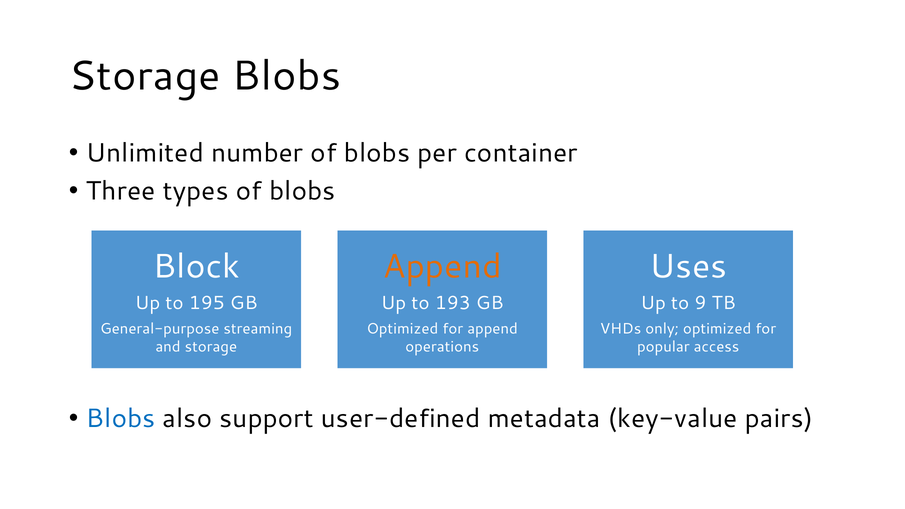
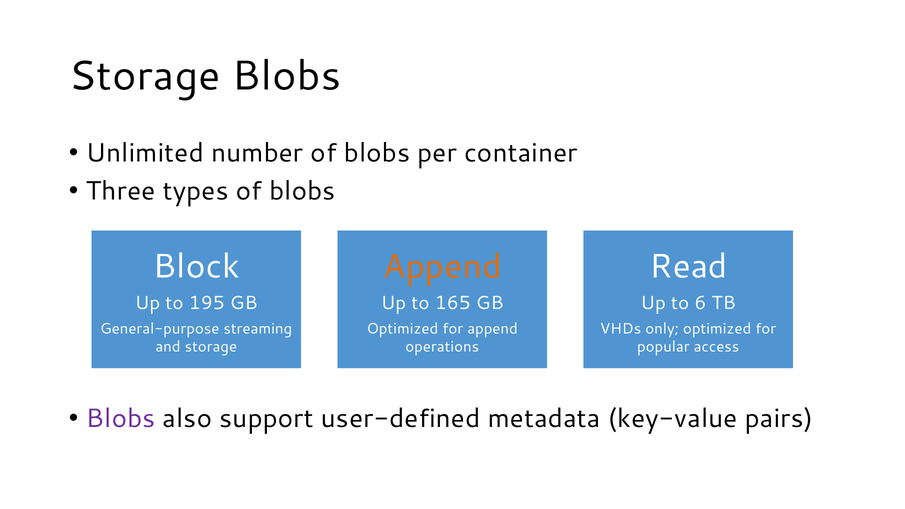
Uses: Uses -> Read
193: 193 -> 165
9: 9 -> 6
Blobs at (121, 419) colour: blue -> purple
